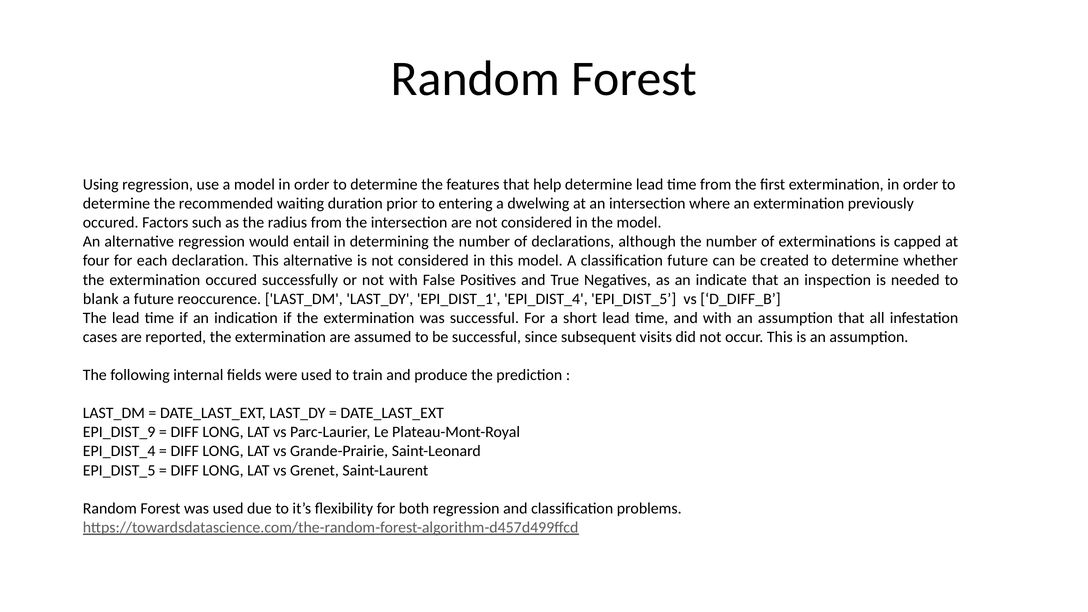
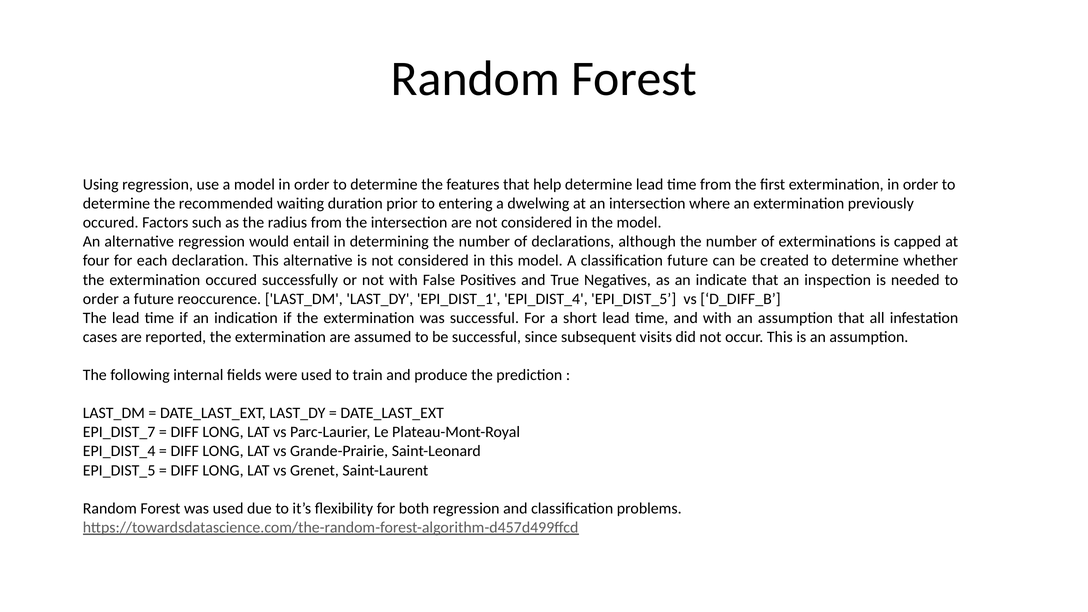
blank at (101, 299): blank -> order
EPI_DIST_9: EPI_DIST_9 -> EPI_DIST_7
